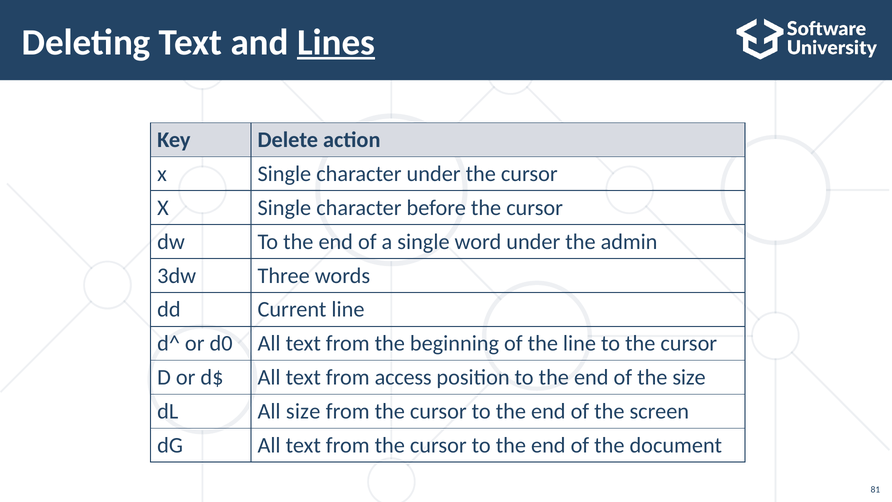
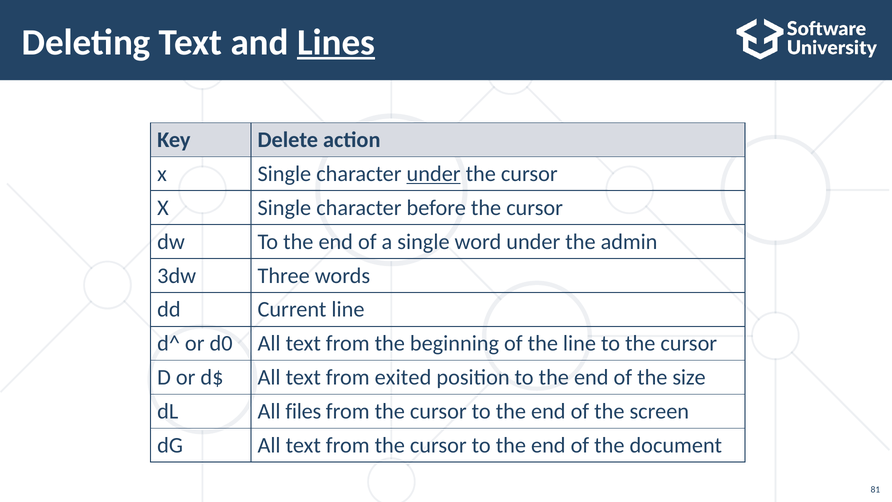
under at (434, 174) underline: none -> present
access: access -> exited
All size: size -> files
